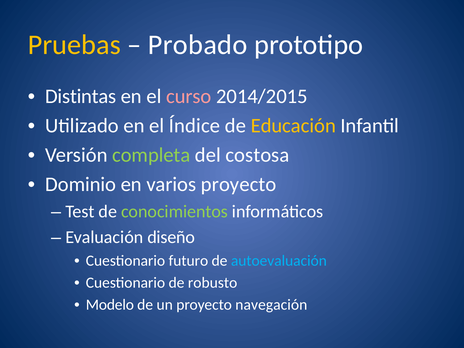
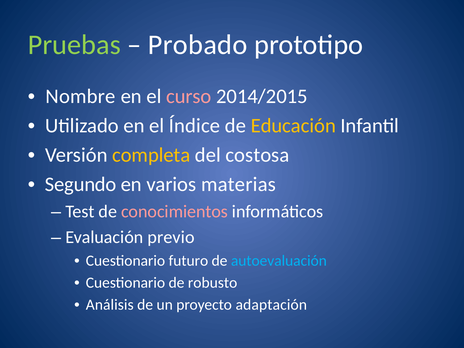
Pruebas colour: yellow -> light green
Distintas: Distintas -> Nombre
completa colour: light green -> yellow
Dominio: Dominio -> Segundo
varios proyecto: proyecto -> materias
conocimientos colour: light green -> pink
diseño: diseño -> previo
Modelo: Modelo -> Análisis
navegación: navegación -> adaptación
